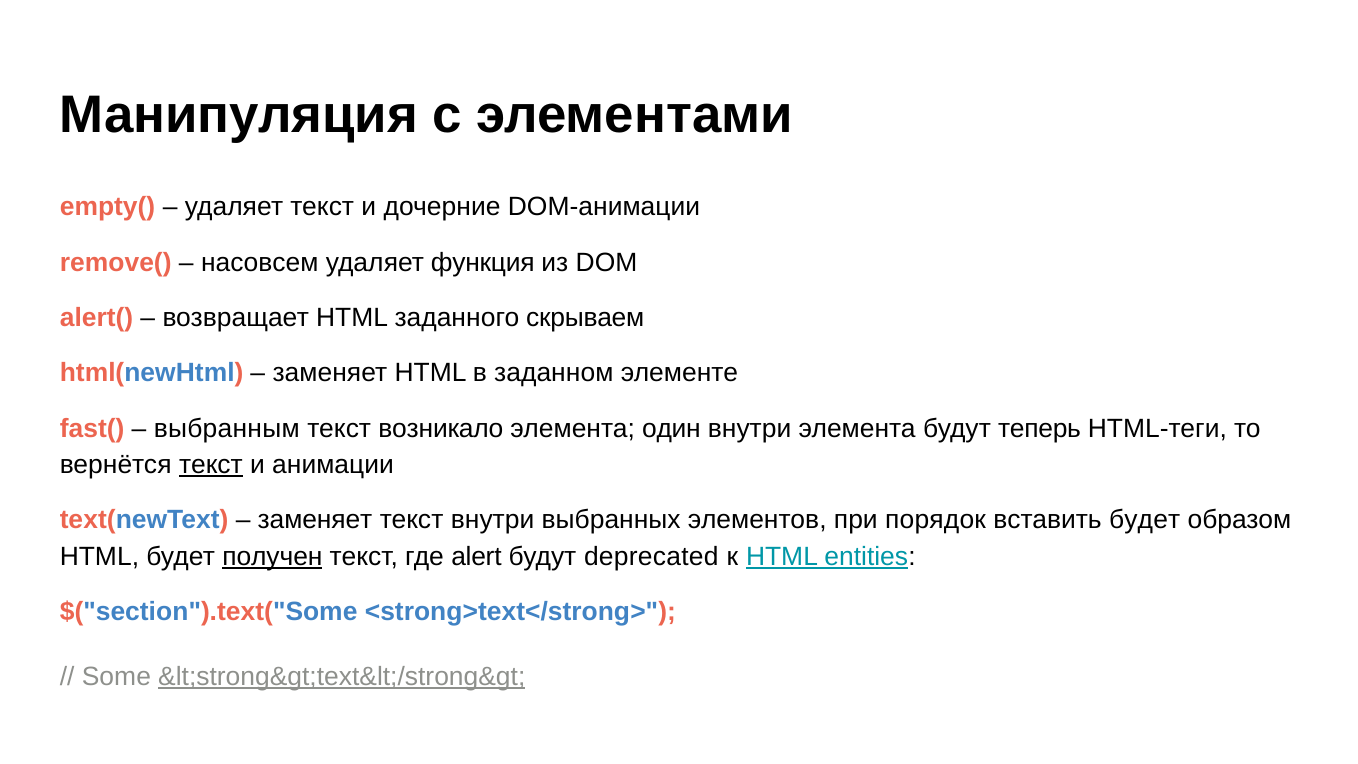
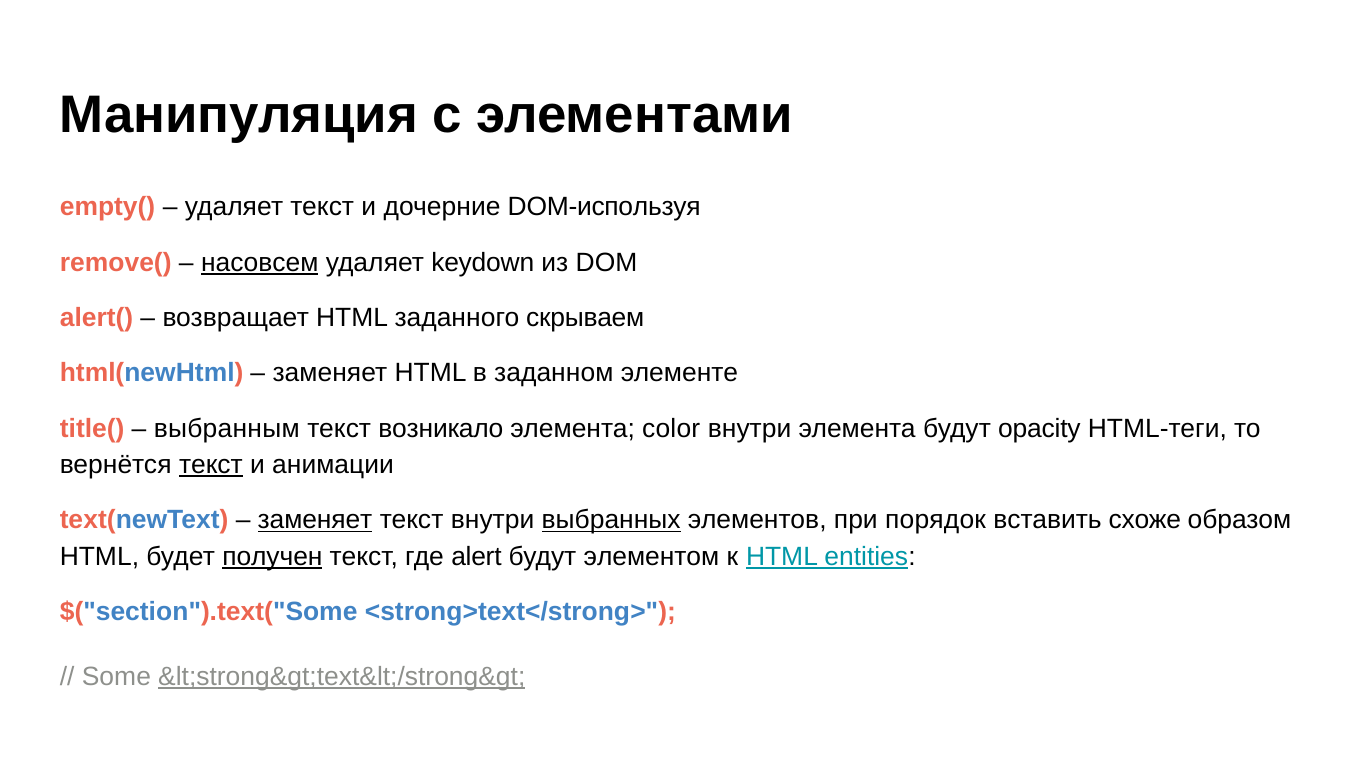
DOM-анимации: DOM-анимации -> DOM-используя
насовсем underline: none -> present
функция: функция -> keydown
fast(: fast( -> title(
один: один -> color
теперь: теперь -> opacity
заменяет at (315, 520) underline: none -> present
выбранных underline: none -> present
вставить будет: будет -> схоже
deprecated: deprecated -> элементом
